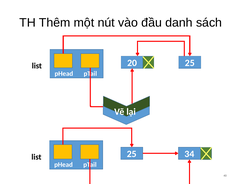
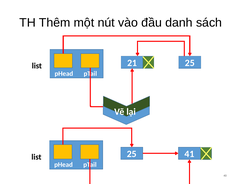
20: 20 -> 21
34: 34 -> 41
